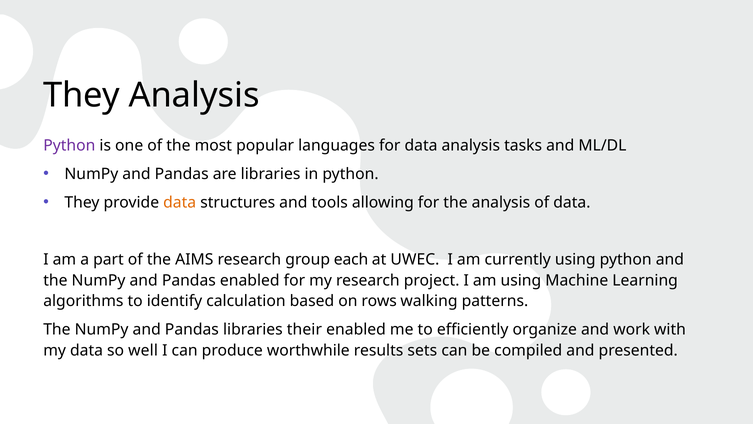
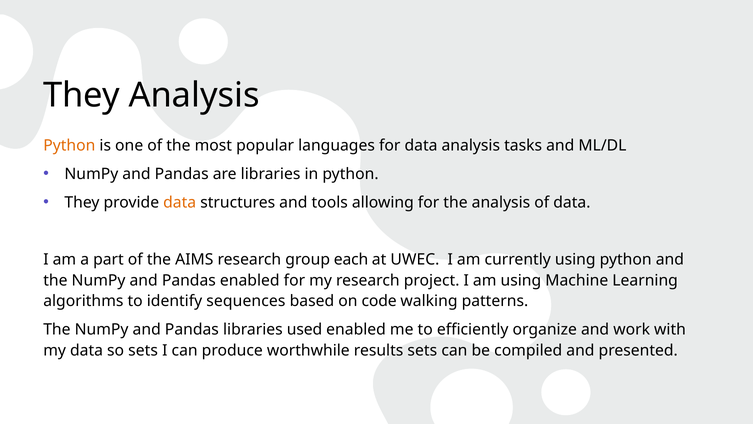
Python at (69, 145) colour: purple -> orange
calculation: calculation -> sequences
rows: rows -> code
their: their -> used
so well: well -> sets
